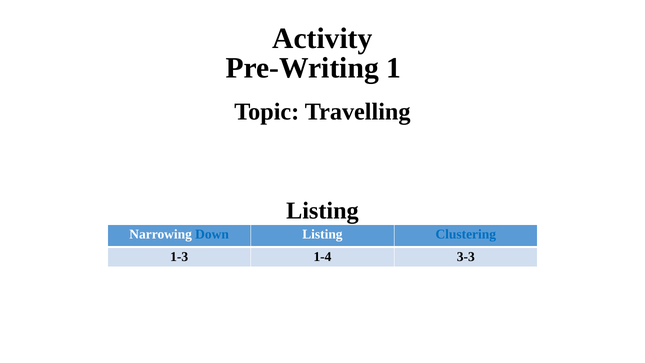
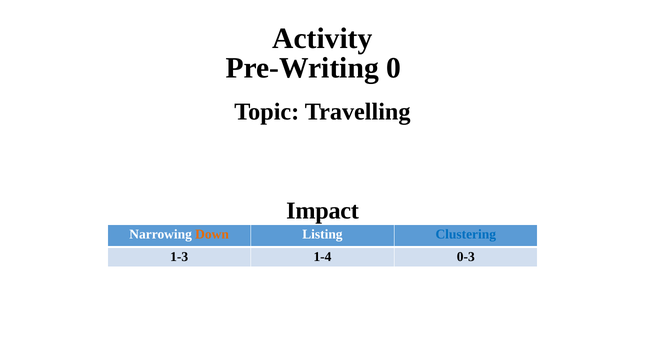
1: 1 -> 0
Listing at (322, 210): Listing -> Impact
Down colour: blue -> orange
3-3: 3-3 -> 0-3
